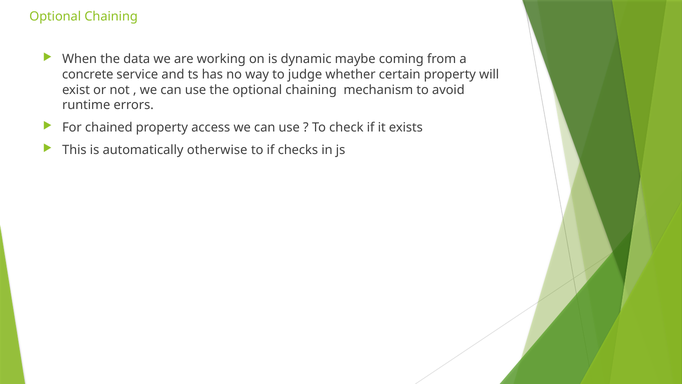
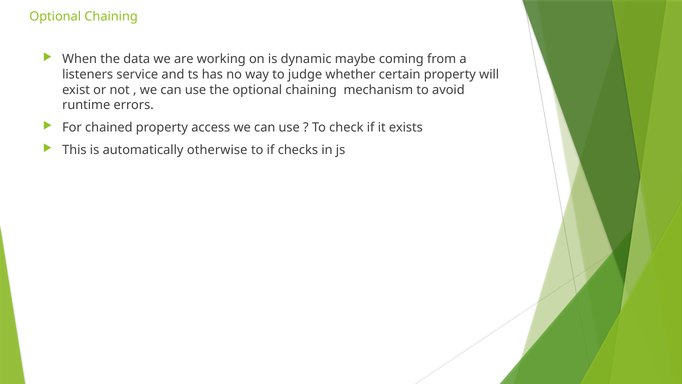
concrete: concrete -> listeners
